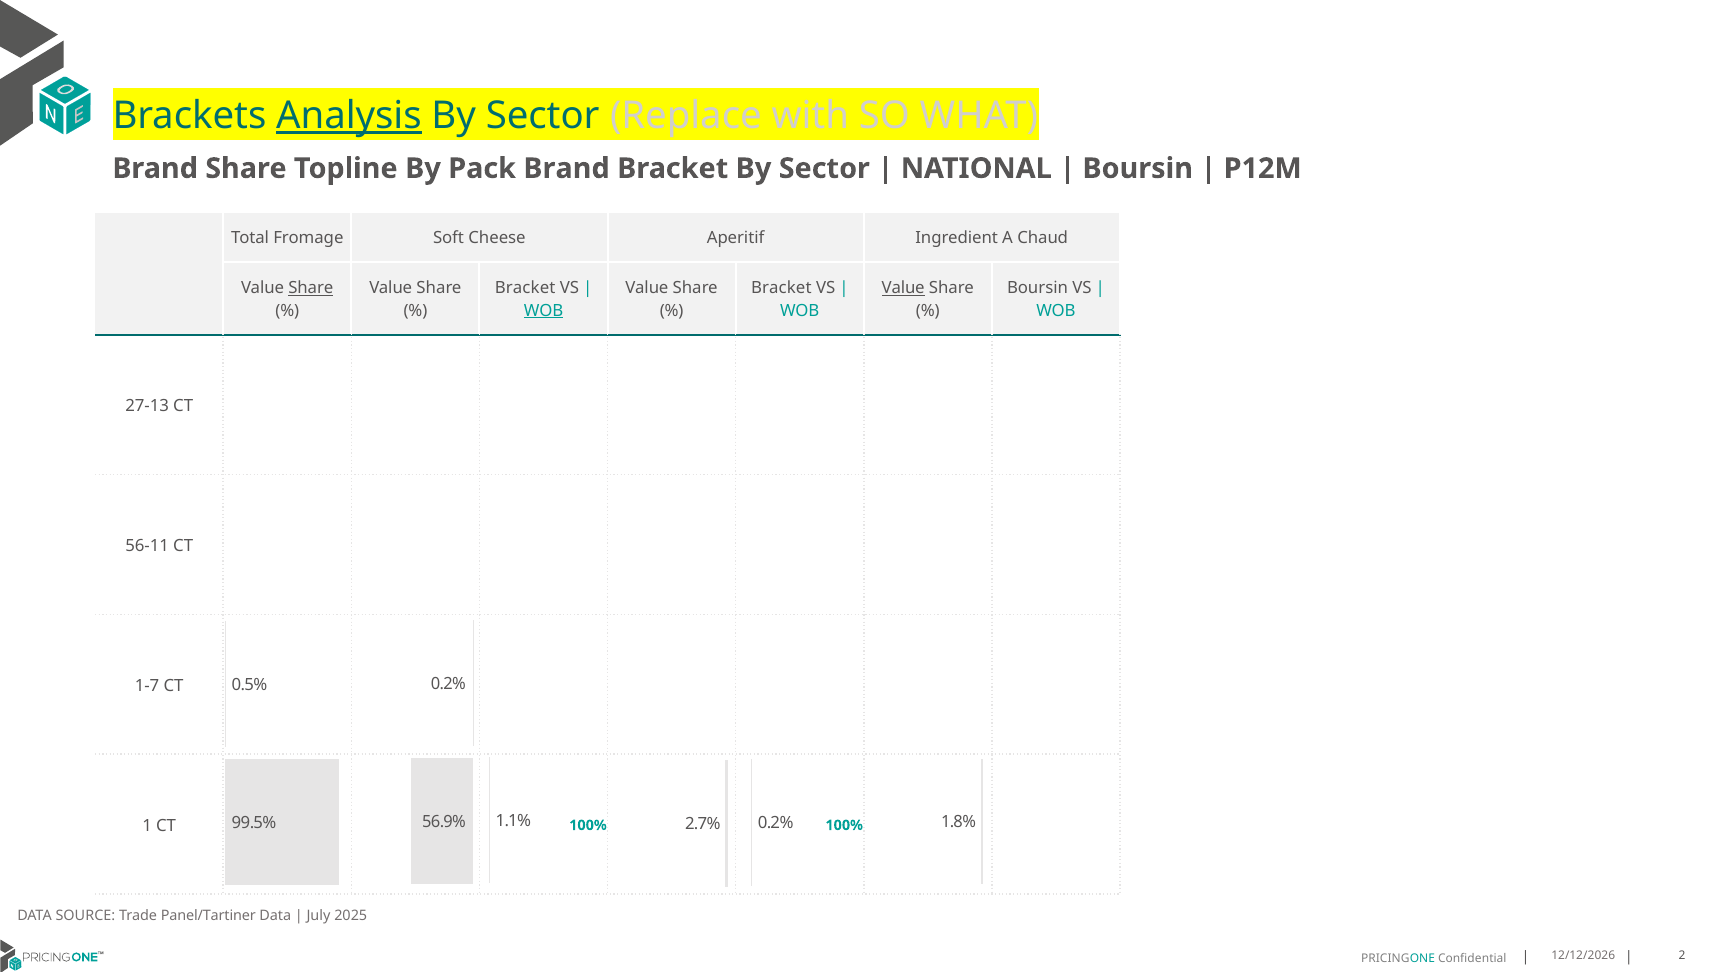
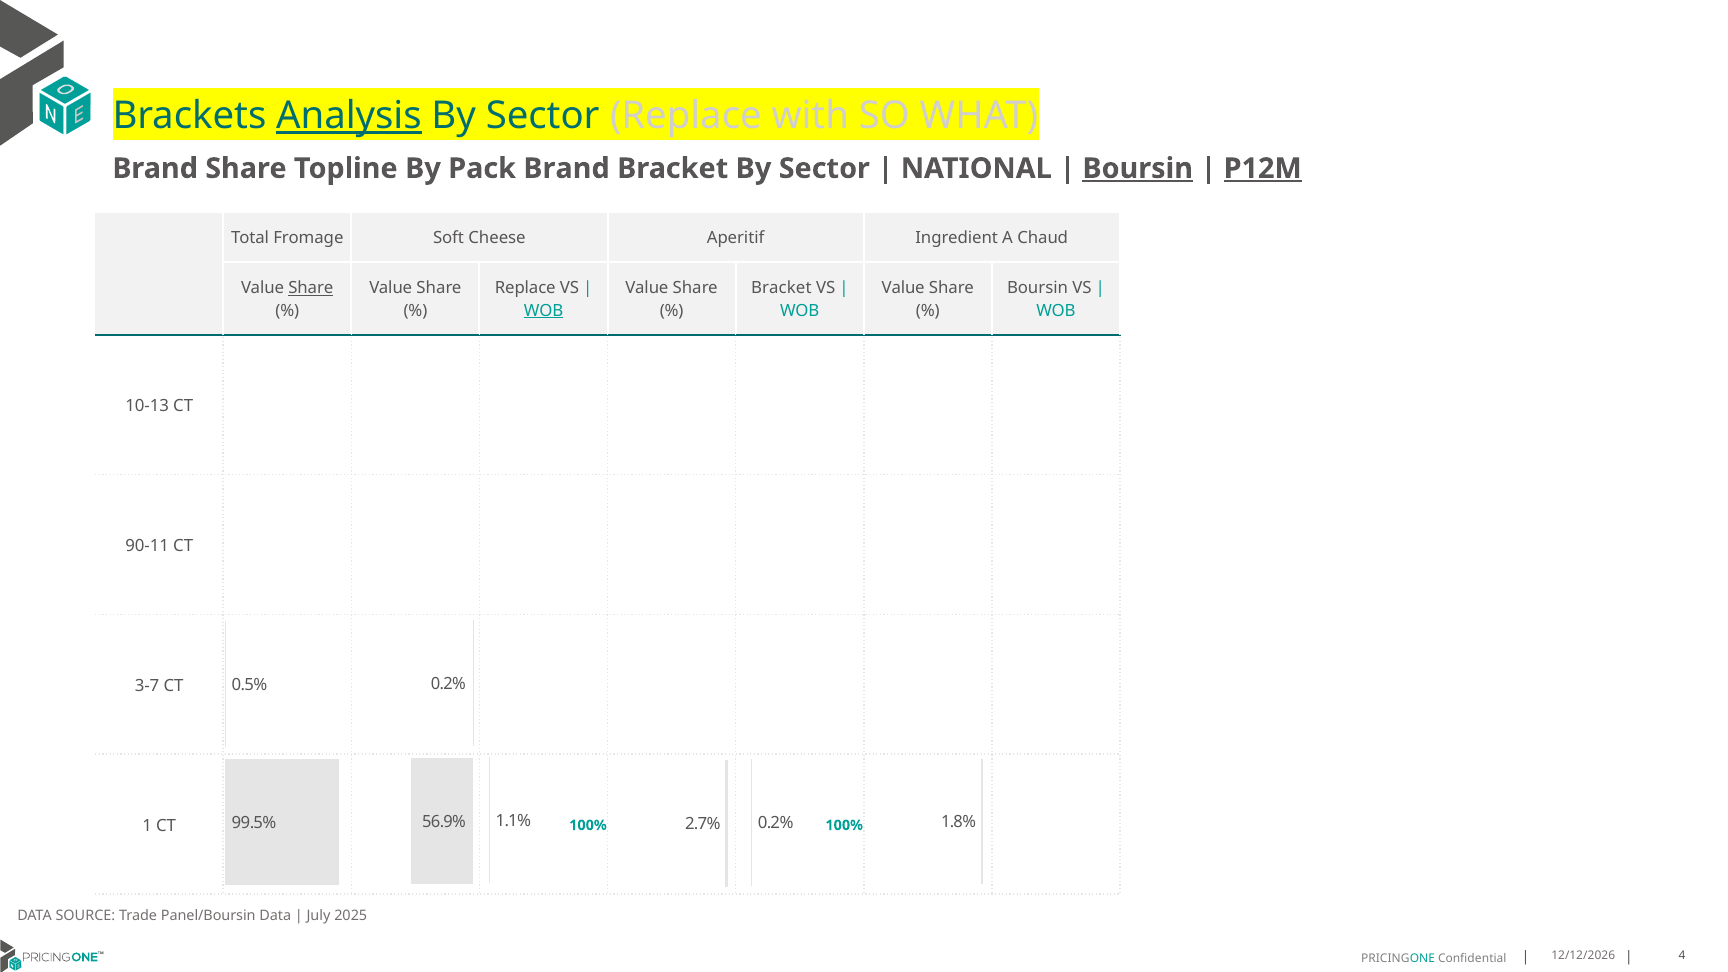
Boursin at (1138, 168) underline: none -> present
P12M underline: none -> present
Bracket at (525, 288): Bracket -> Replace
Value at (903, 288) underline: present -> none
27-13: 27-13 -> 10-13
56-11: 56-11 -> 90-11
1-7: 1-7 -> 3-7
Panel/Tartiner: Panel/Tartiner -> Panel/Boursin
2: 2 -> 4
